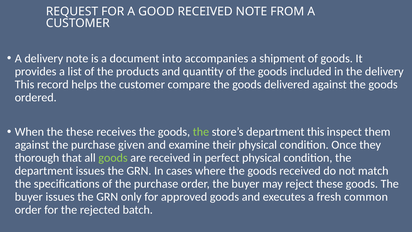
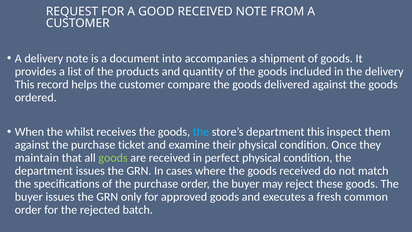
the these: these -> whilst
the at (201, 132) colour: light green -> light blue
given: given -> ticket
thorough: thorough -> maintain
